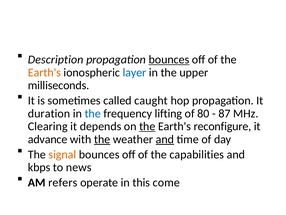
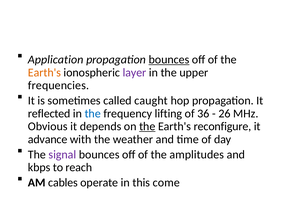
Description: Description -> Application
layer colour: blue -> purple
milliseconds: milliseconds -> frequencies
duration: duration -> reflected
80: 80 -> 36
87: 87 -> 26
Clearing: Clearing -> Obvious
the at (102, 139) underline: present -> none
and at (165, 139) underline: present -> none
signal colour: orange -> purple
capabilities: capabilities -> amplitudes
news: news -> reach
refers: refers -> cables
